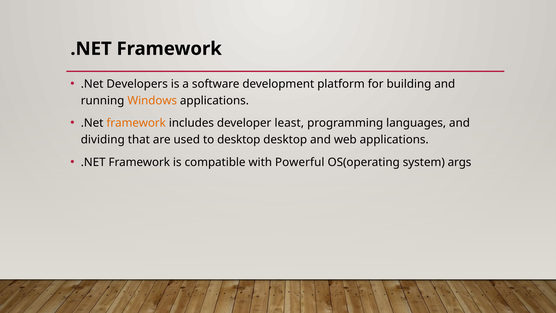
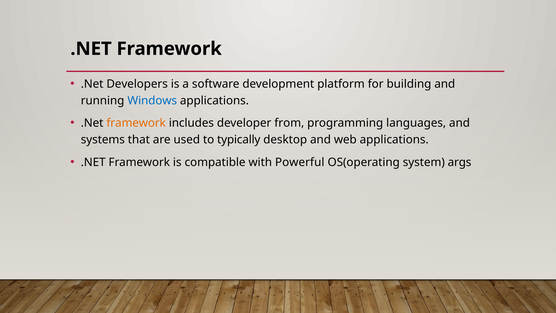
Windows colour: orange -> blue
least: least -> from
dividing: dividing -> systems
to desktop: desktop -> typically
